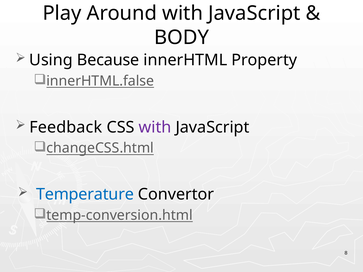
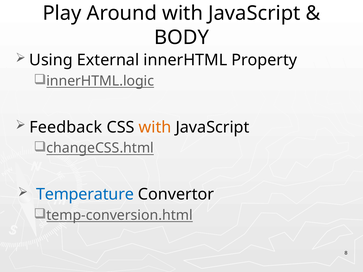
Because: Because -> External
innerHTML.false: innerHTML.false -> innerHTML.logic
with at (155, 127) colour: purple -> orange
